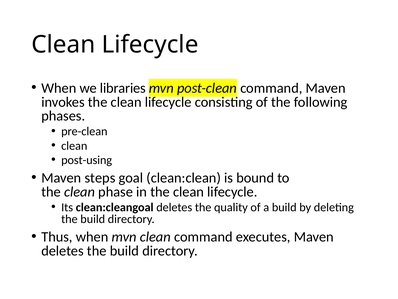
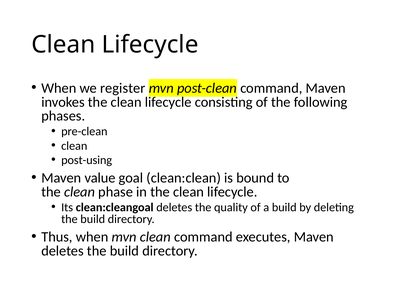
libraries: libraries -> register
steps: steps -> value
